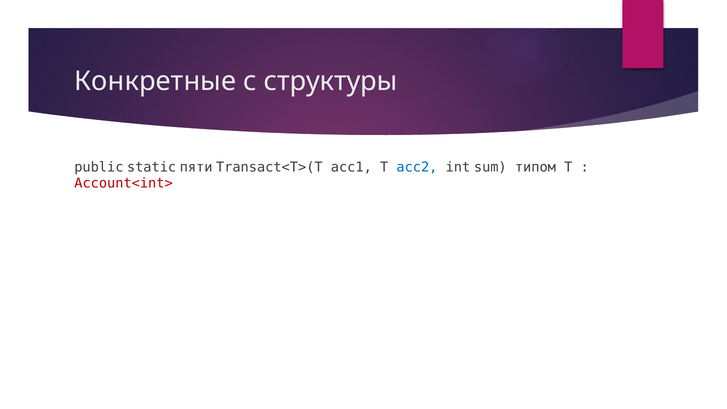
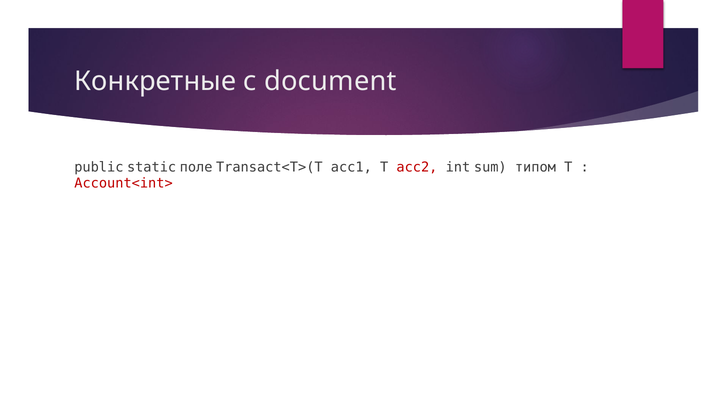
структуры: структуры -> document
пяти: пяти -> поле
acc2 colour: blue -> red
